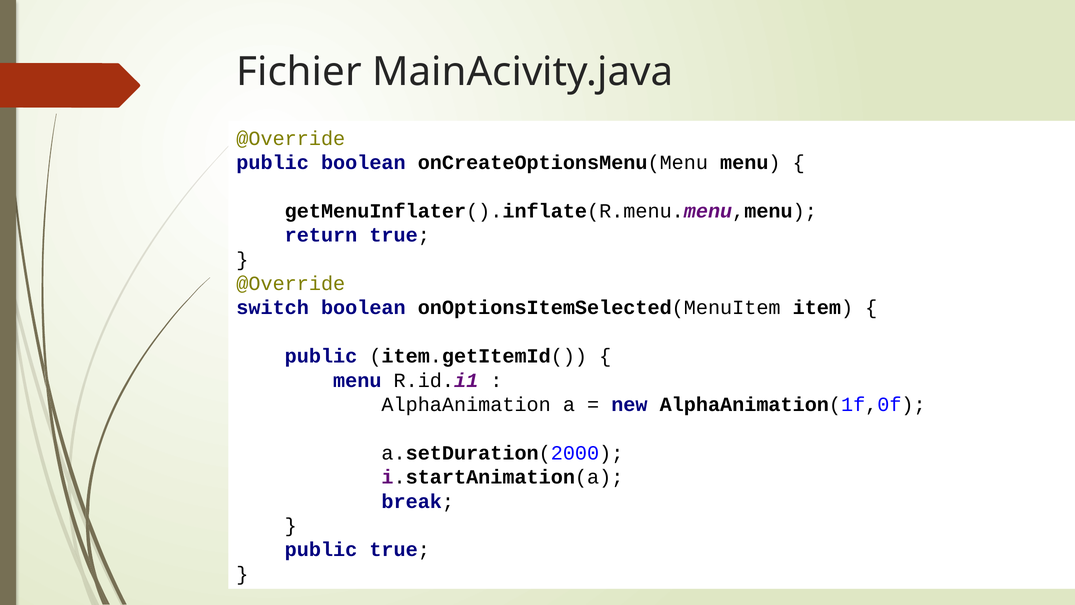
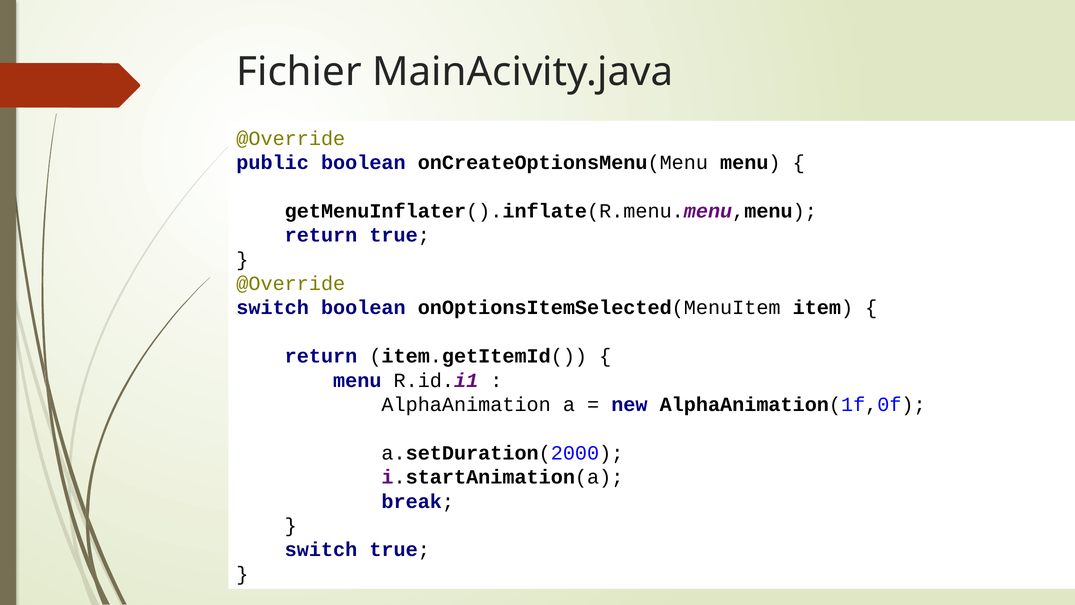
public at (321, 356): public -> return
public at (321, 550): public -> switch
